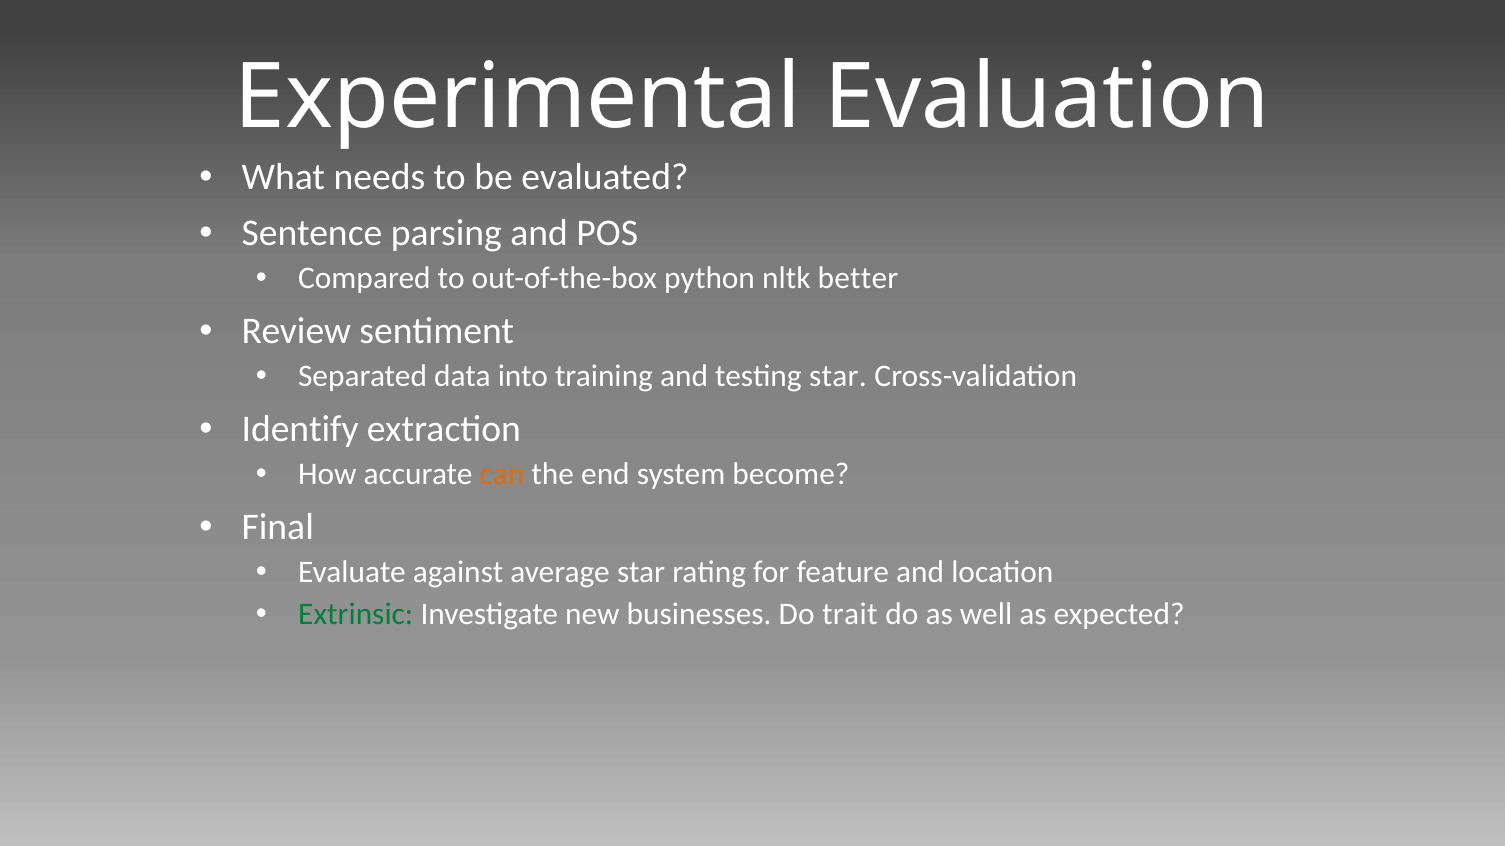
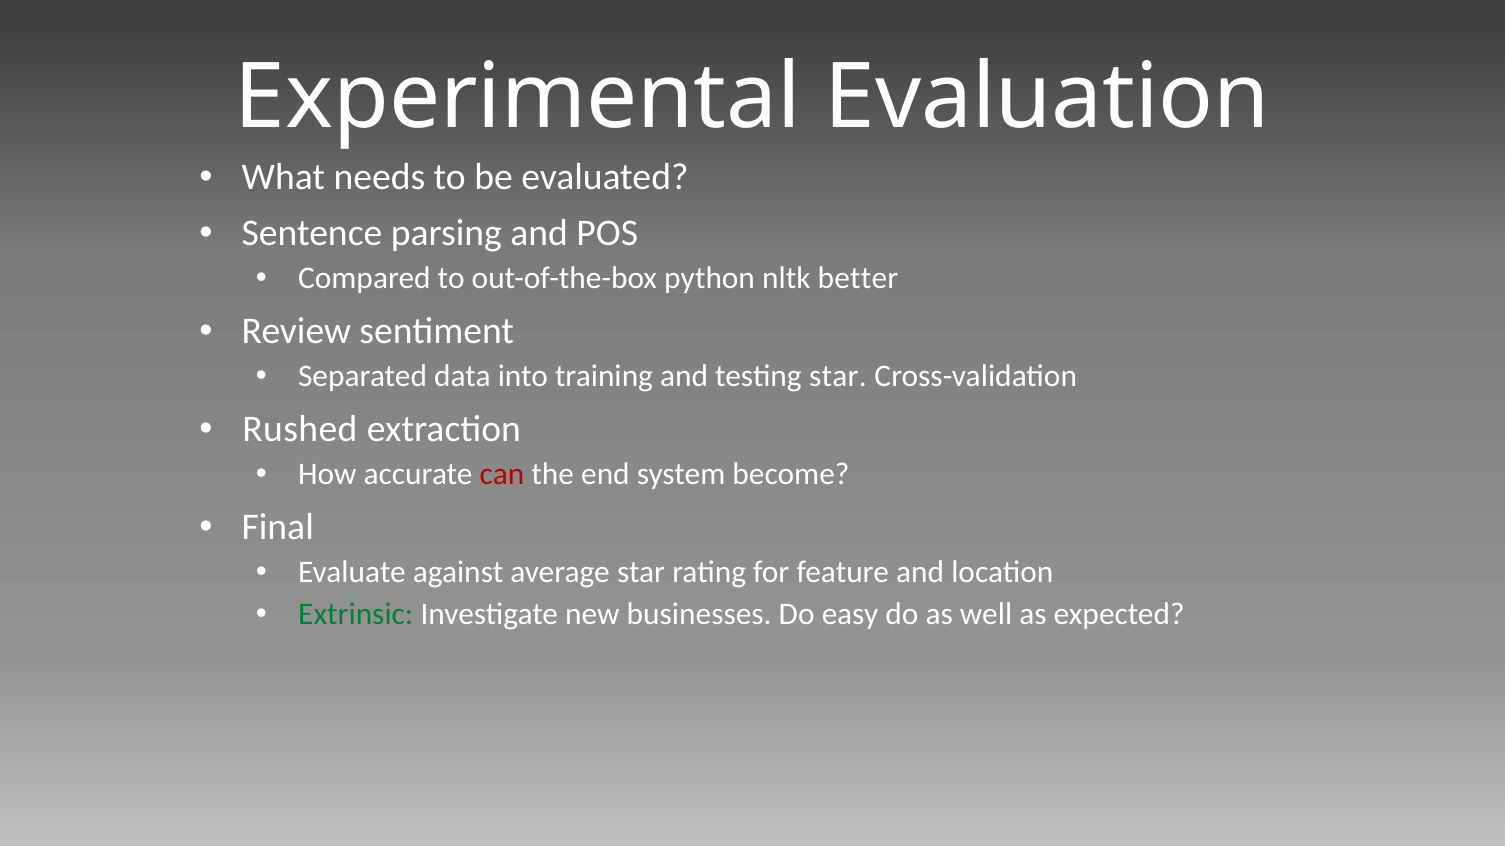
Identify: Identify -> Rushed
can colour: orange -> red
trait: trait -> easy
